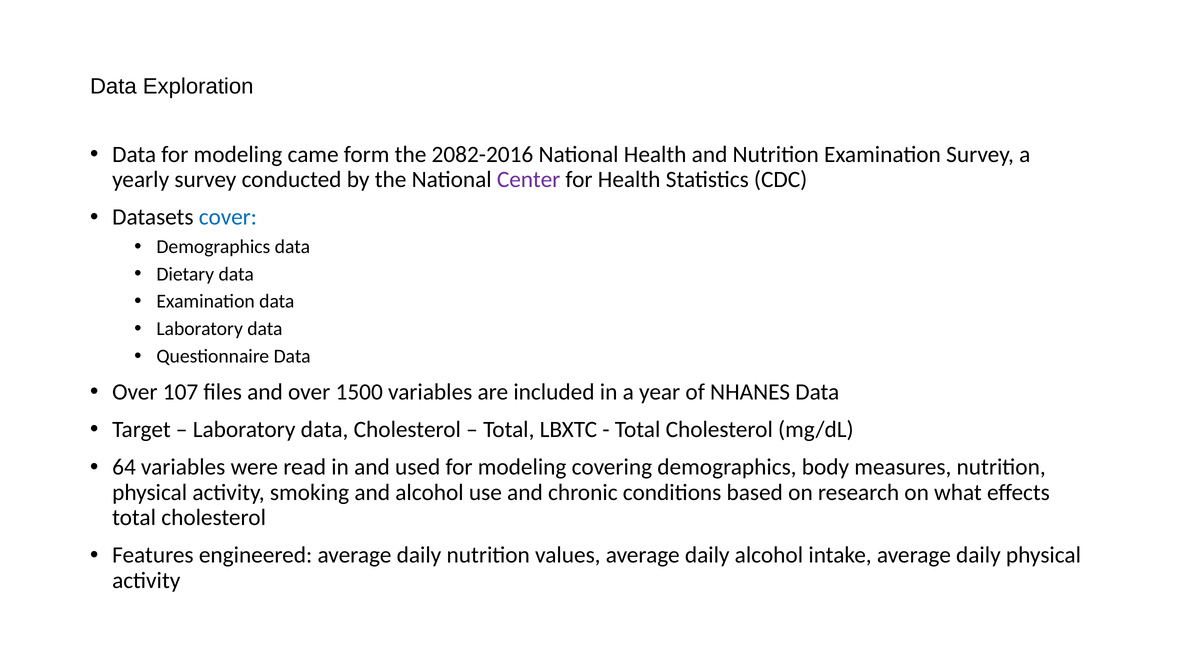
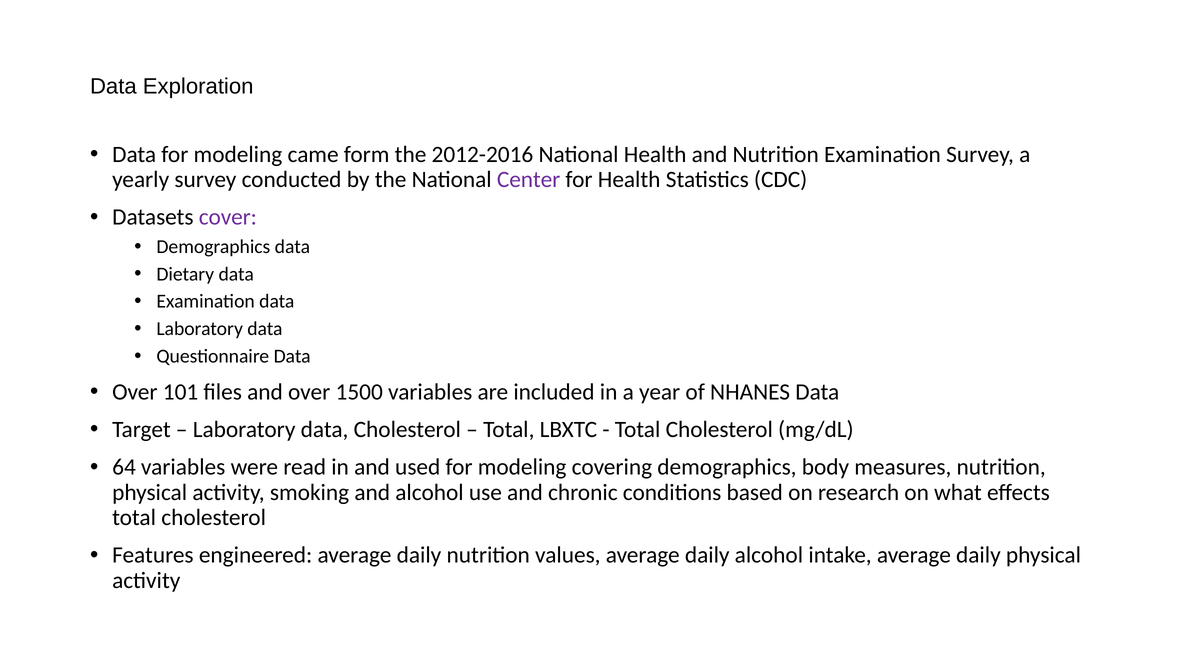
2082-2016: 2082-2016 -> 2012-2016
cover colour: blue -> purple
107: 107 -> 101
